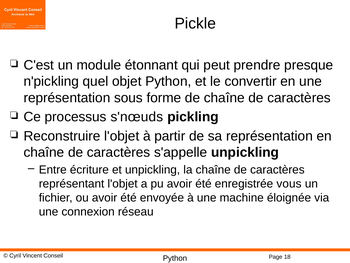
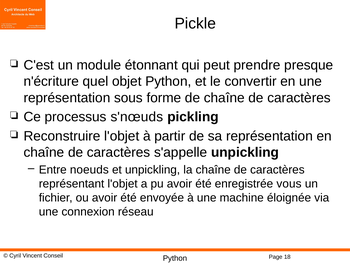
n'pickling: n'pickling -> n'écriture
écriture: écriture -> noeuds
